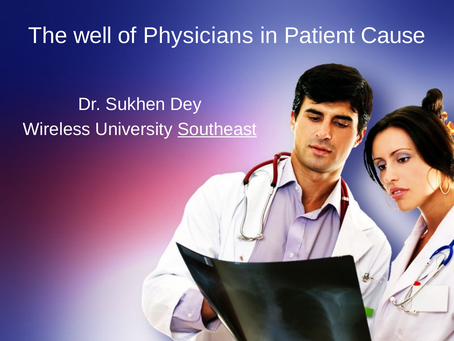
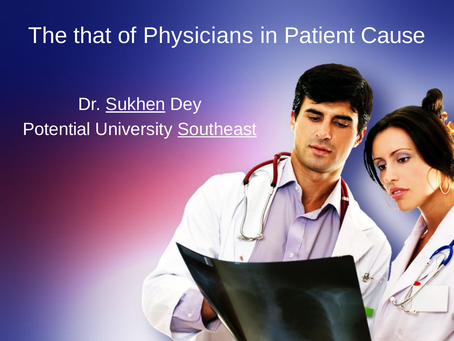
well: well -> that
Sukhen underline: none -> present
Wireless: Wireless -> Potential
